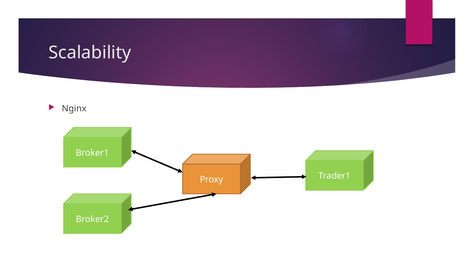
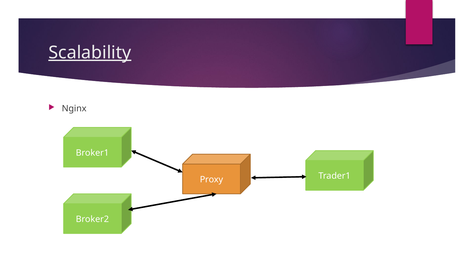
Scalability underline: none -> present
